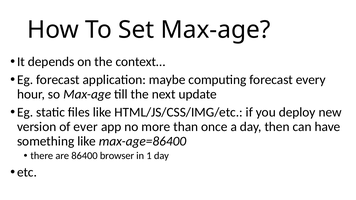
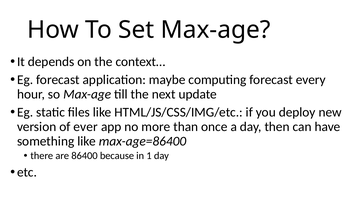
browser: browser -> because
